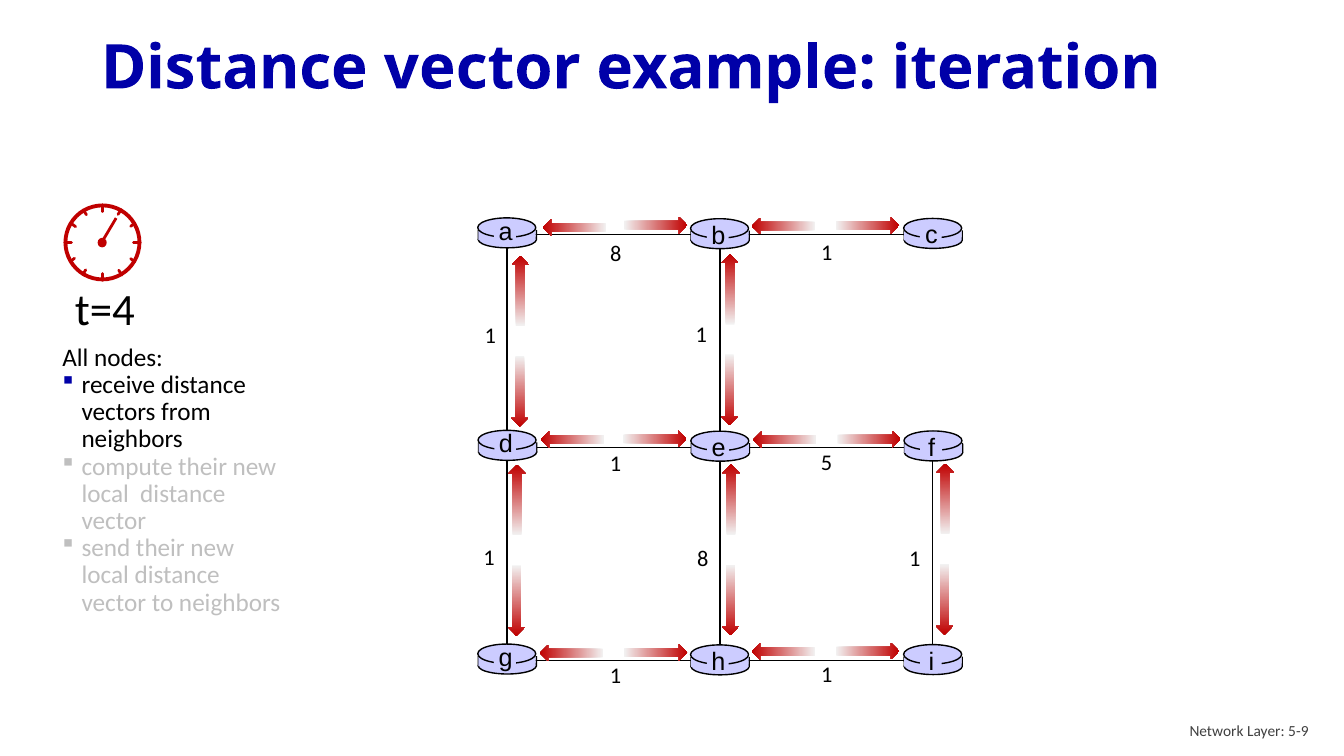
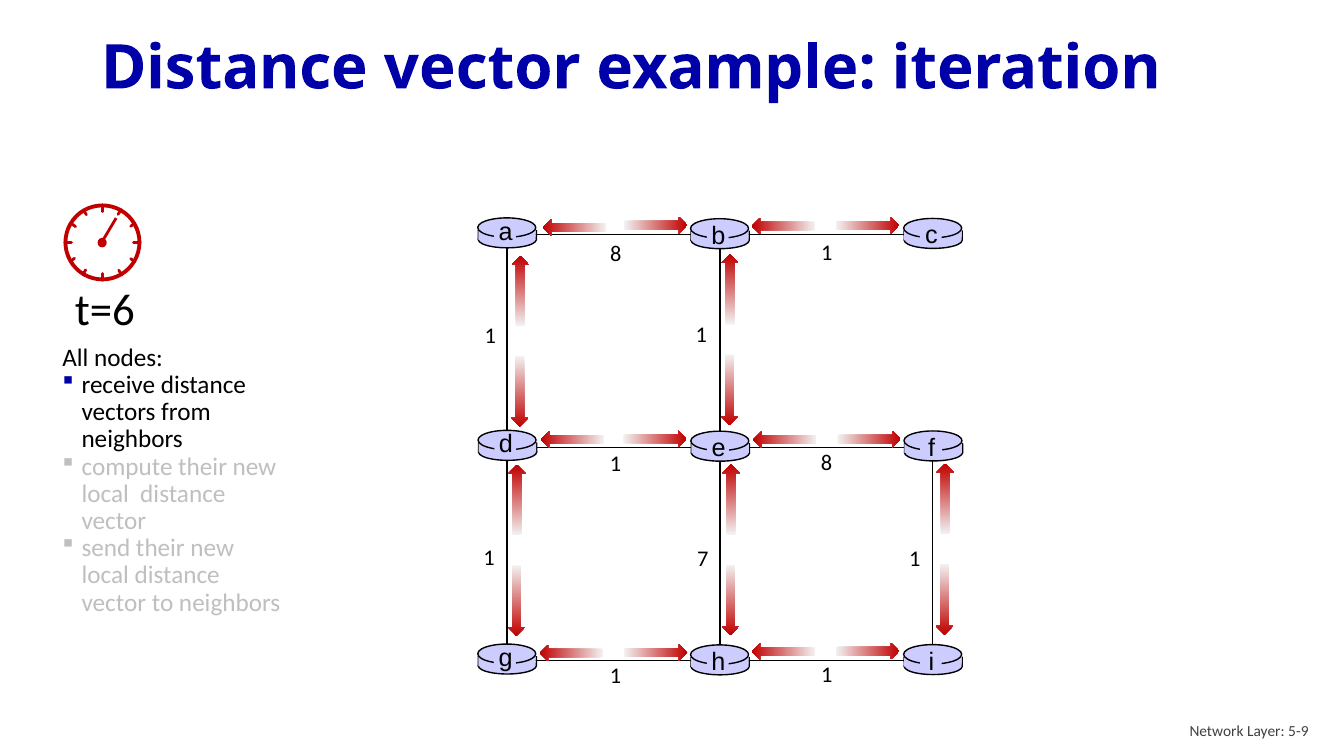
t=4: t=4 -> t=6
5 at (826, 463): 5 -> 8
8 at (703, 559): 8 -> 7
